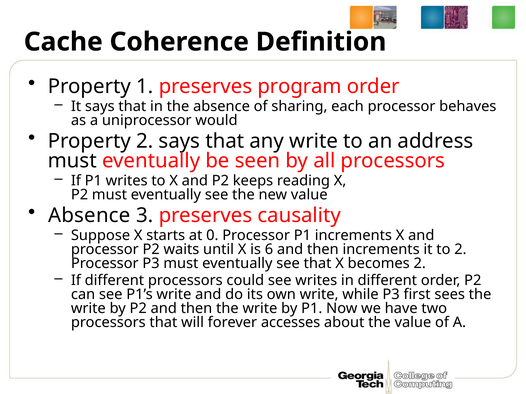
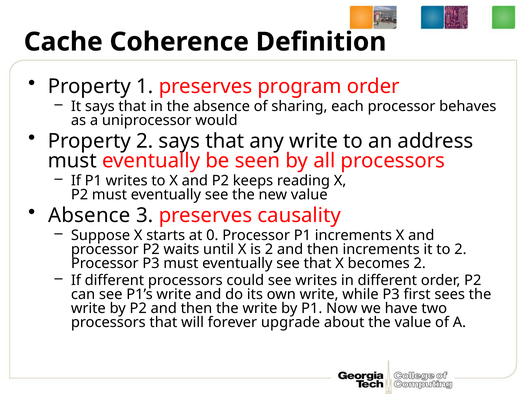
is 6: 6 -> 2
accesses: accesses -> upgrade
